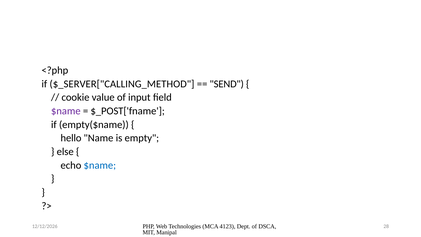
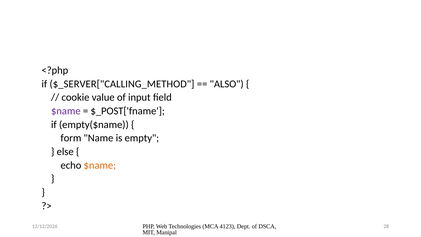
SEND: SEND -> ALSO
hello: hello -> form
$name at (100, 165) colour: blue -> orange
